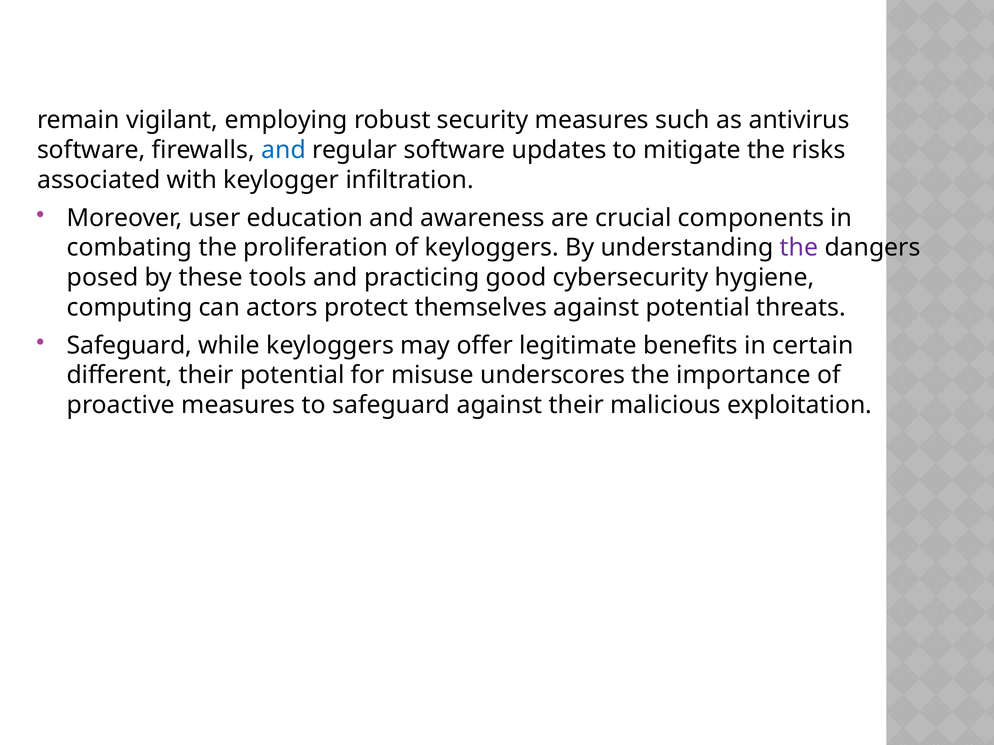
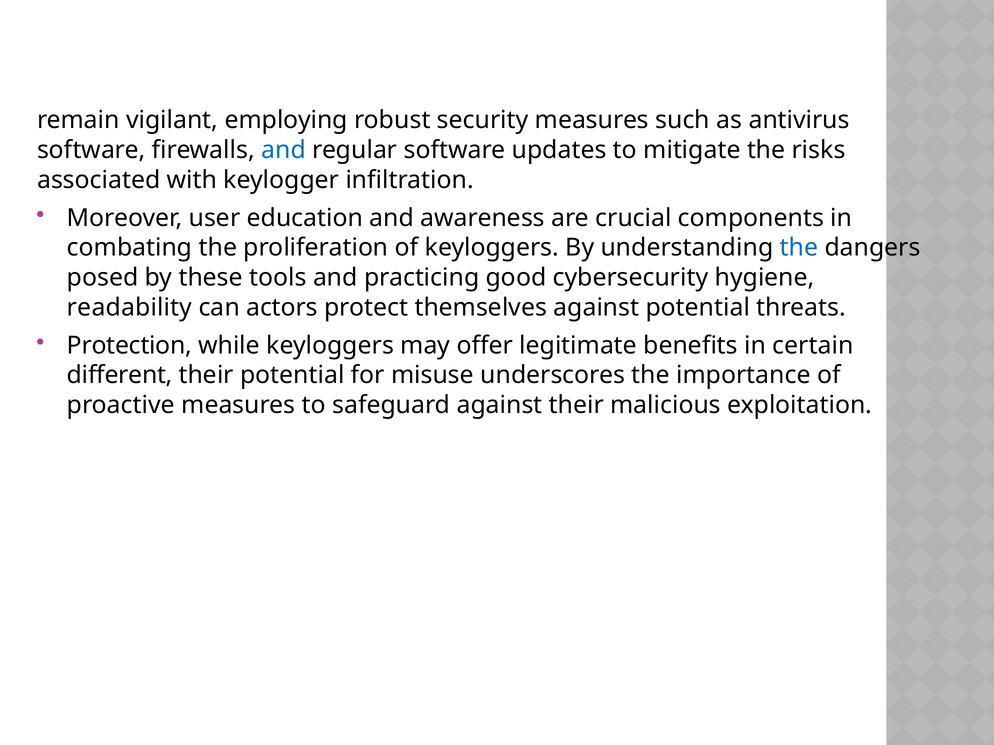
the at (799, 248) colour: purple -> blue
computing: computing -> readability
Safeguard at (129, 346): Safeguard -> Protection
